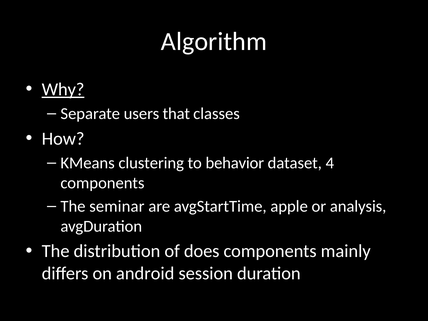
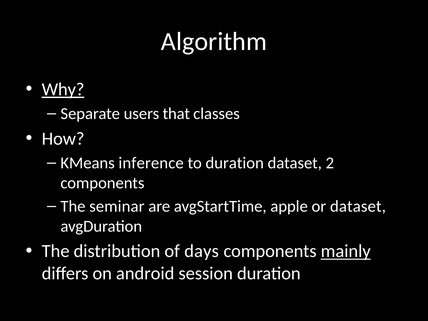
clustering: clustering -> inference
to behavior: behavior -> duration
4: 4 -> 2
or analysis: analysis -> dataset
does: does -> days
mainly underline: none -> present
